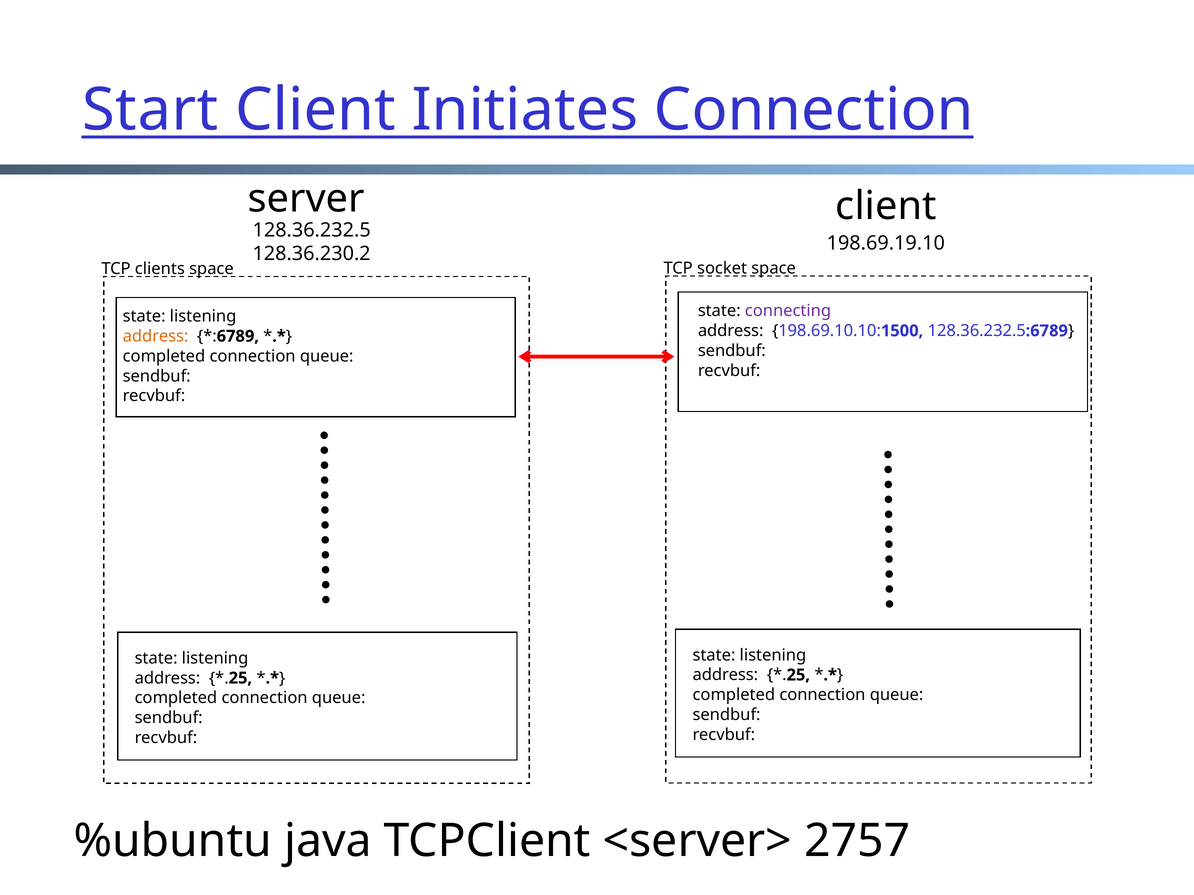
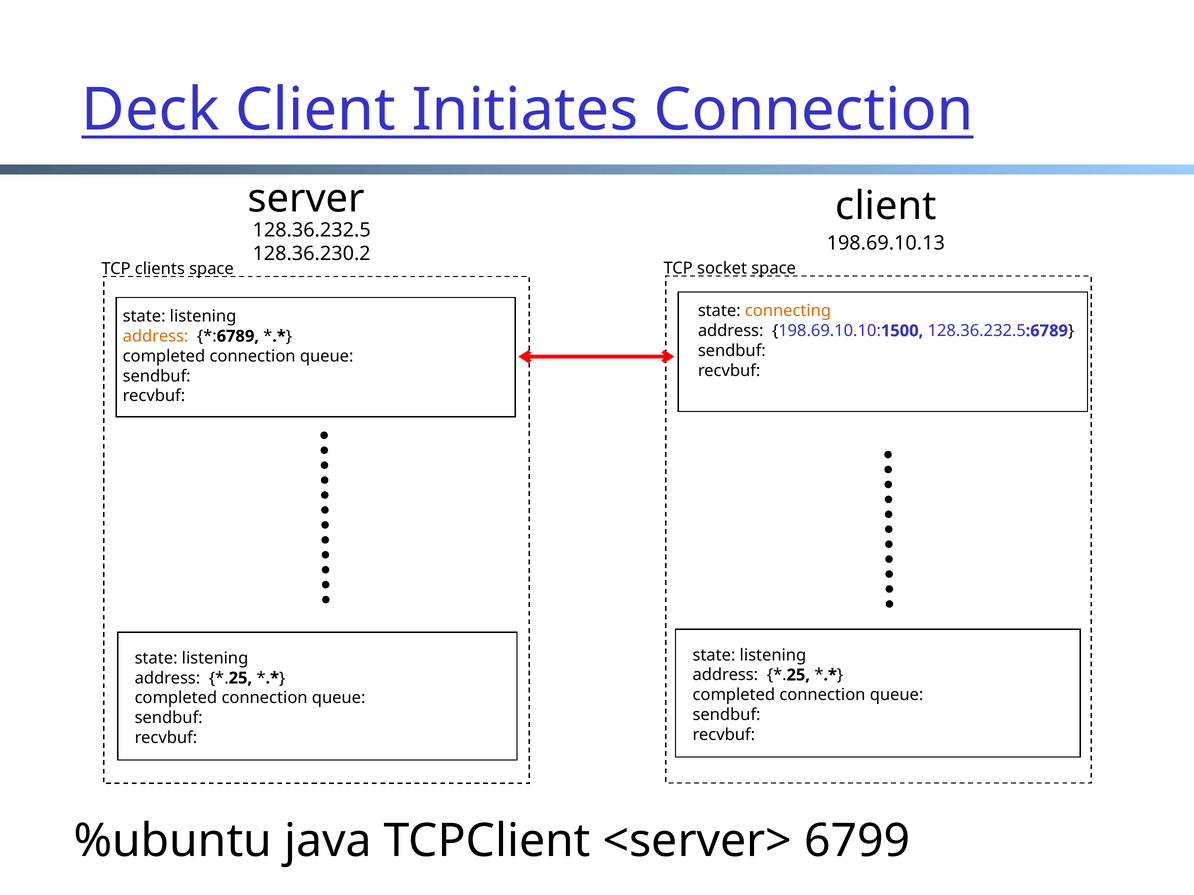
Start: Start -> Deck
198.69.19.10: 198.69.19.10 -> 198.69.10.13
connecting colour: purple -> orange
2757: 2757 -> 6799
